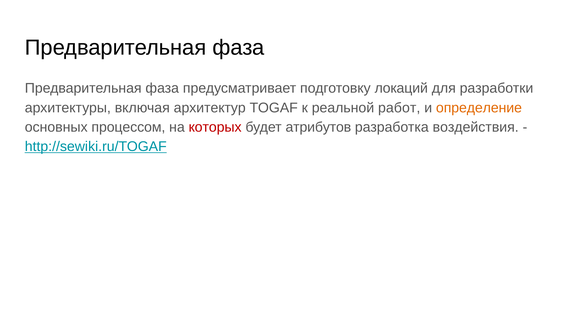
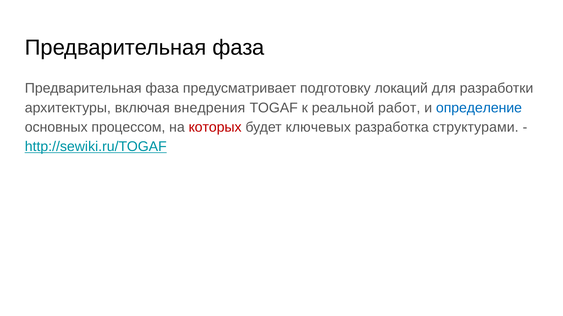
архитектур: архитектур -> внедрения
определение colour: orange -> blue
атрибутов: атрибутов -> ключевых
воздействия: воздействия -> структурами
